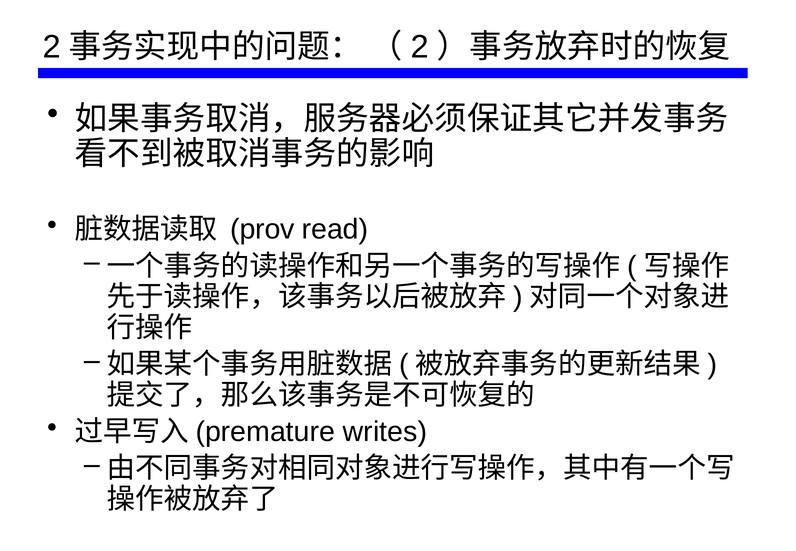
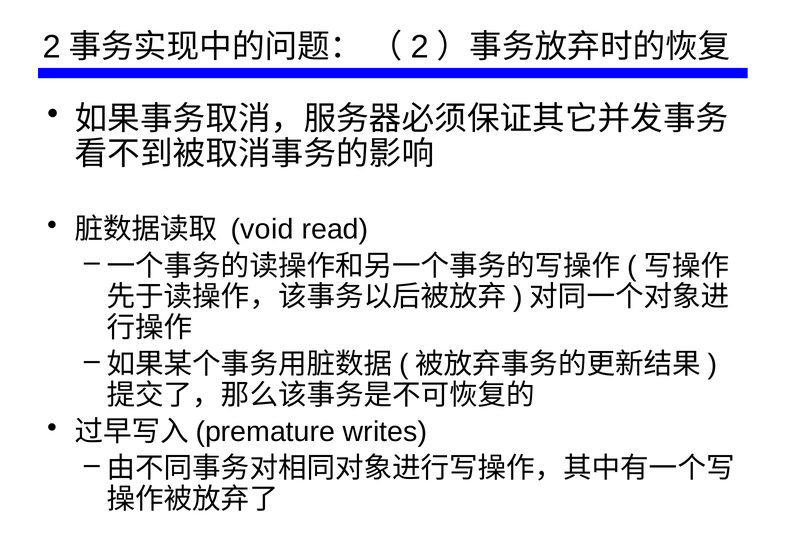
prov: prov -> void
